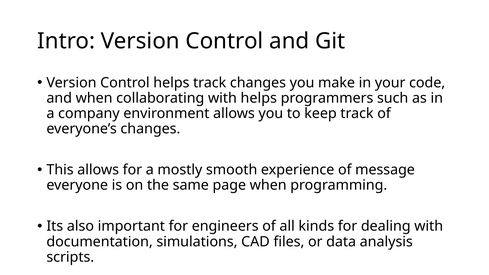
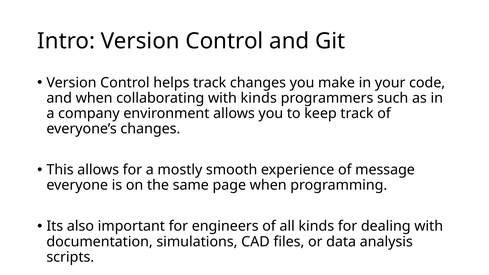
with helps: helps -> kinds
